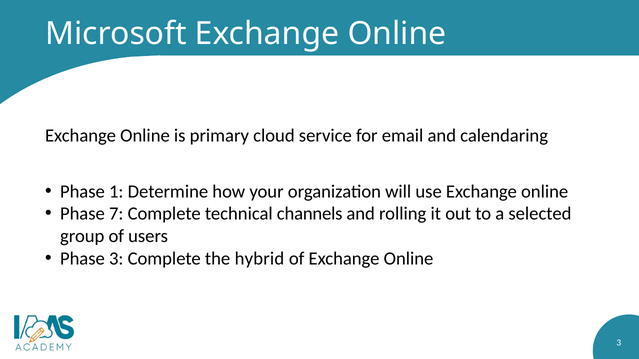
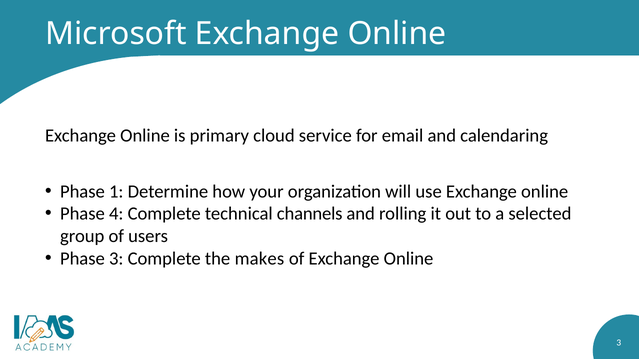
7: 7 -> 4
hybrid: hybrid -> makes
